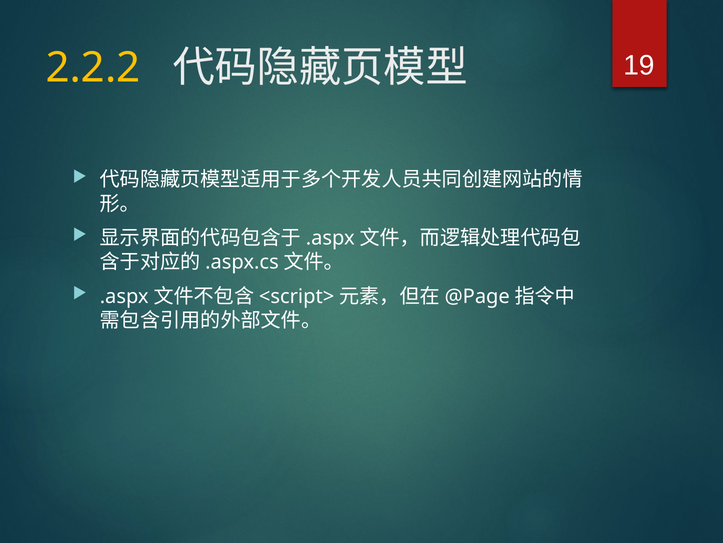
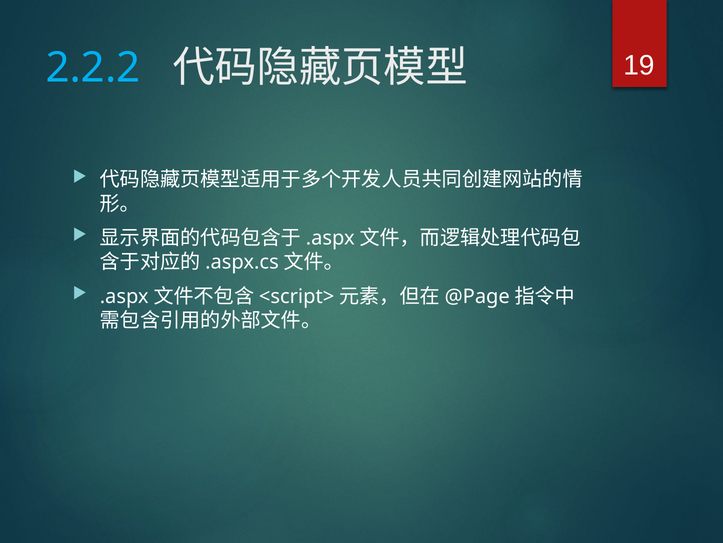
2.2.2 colour: yellow -> light blue
